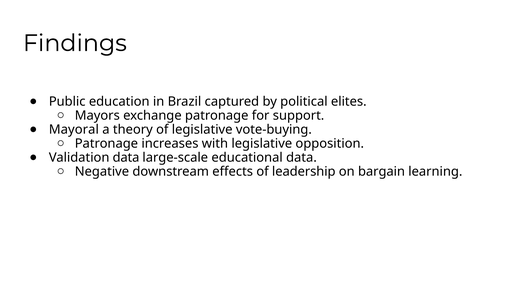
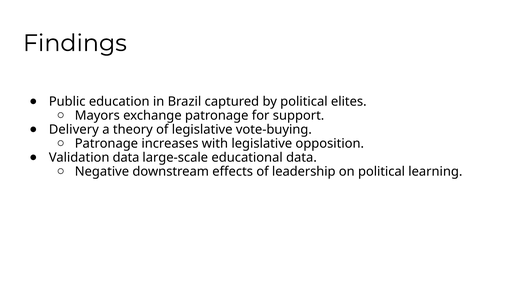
Mayoral: Mayoral -> Delivery
on bargain: bargain -> political
